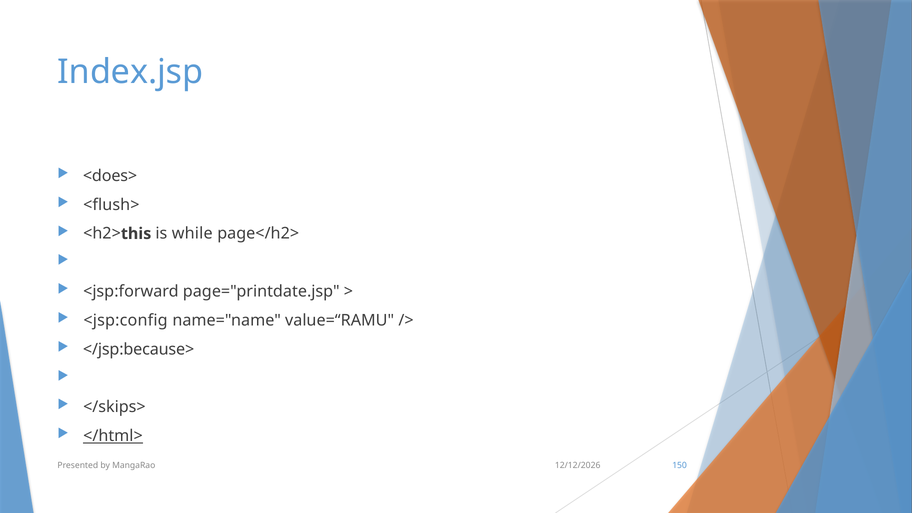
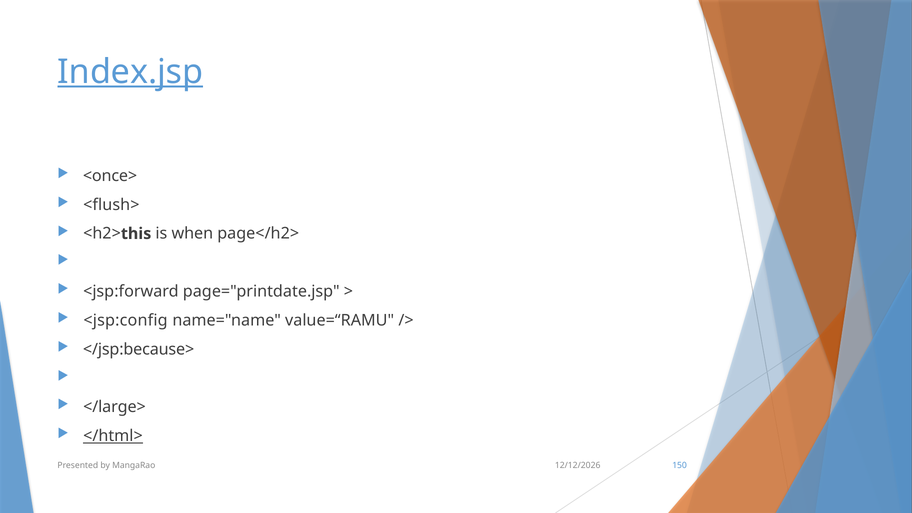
Index.jsp underline: none -> present
<does>: <does> -> <once>
while: while -> when
</skips>: </skips> -> </large>
